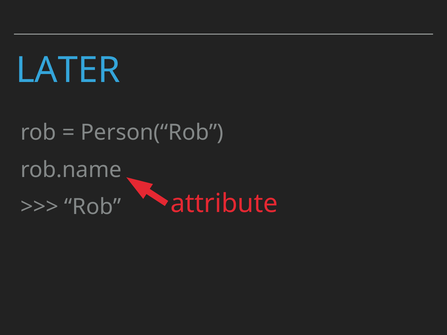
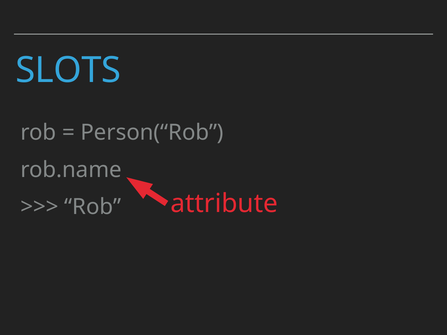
LATER: LATER -> SLOTS
